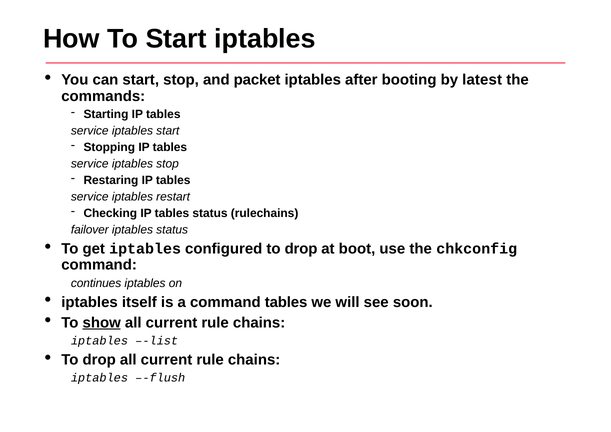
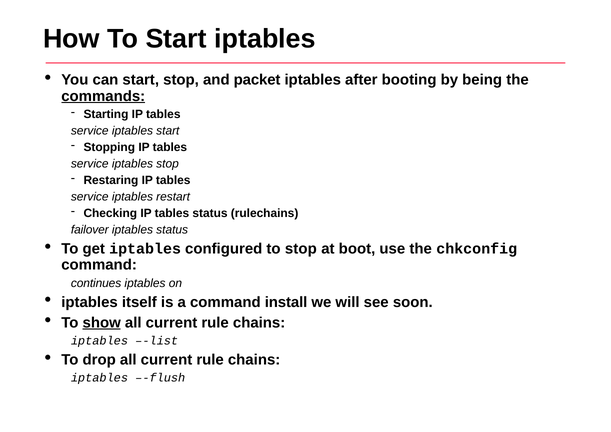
latest: latest -> being
commands underline: none -> present
configured to drop: drop -> stop
command tables: tables -> install
